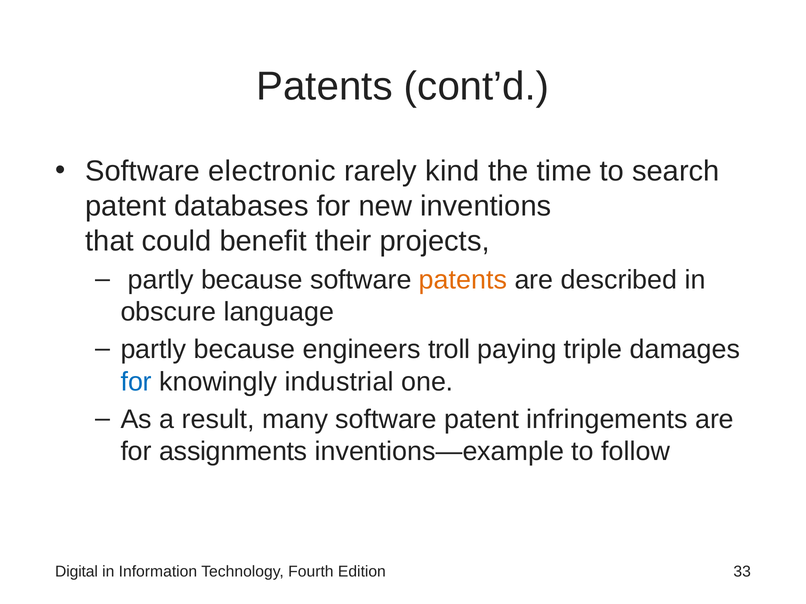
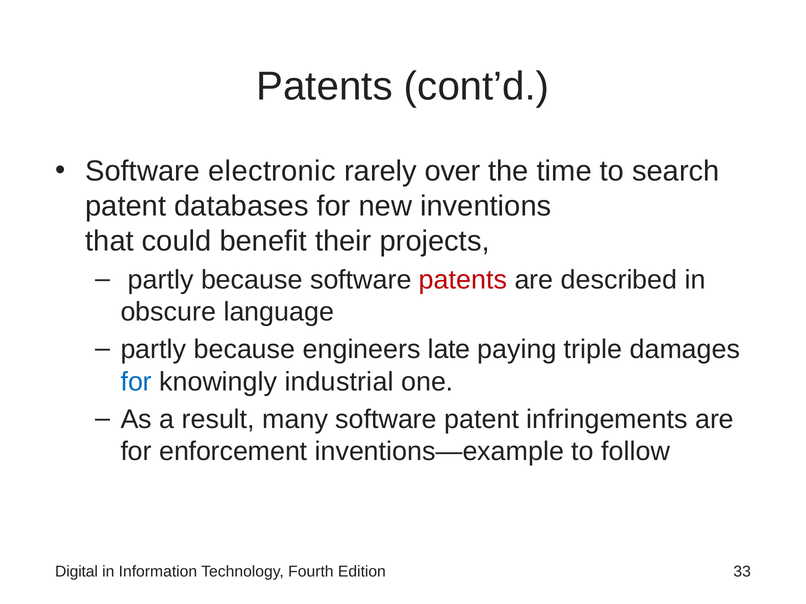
kind: kind -> over
patents at (463, 280) colour: orange -> red
troll: troll -> late
assignments: assignments -> enforcement
